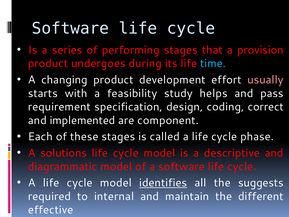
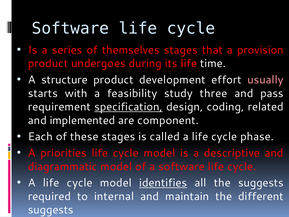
performing: performing -> themselves
time colour: light blue -> white
changing: changing -> structure
helps: helps -> three
specification underline: none -> present
correct: correct -> related
solutions: solutions -> priorities
effective at (51, 210): effective -> suggests
